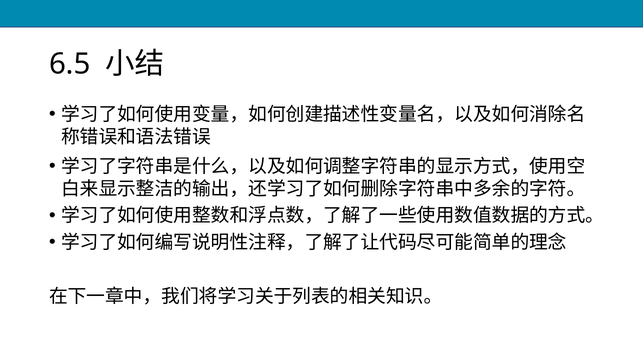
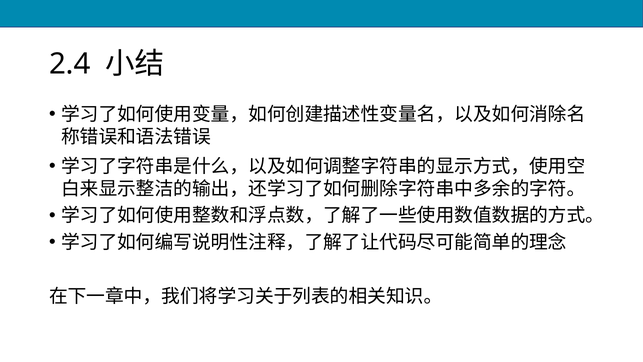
6.5: 6.5 -> 2.4
